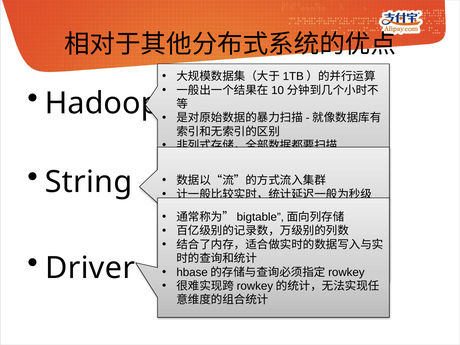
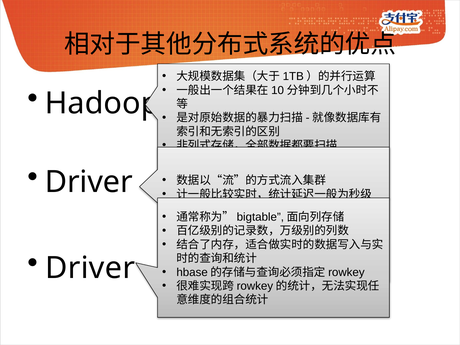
String at (89, 182): String -> Driver
